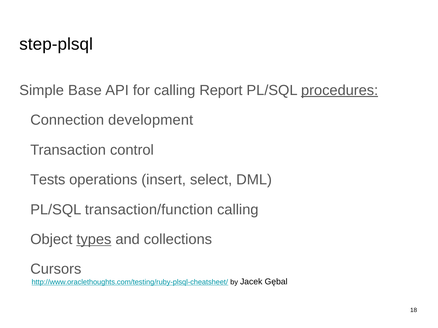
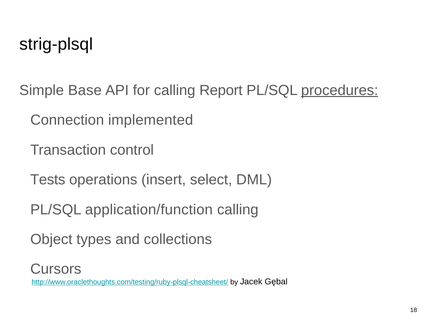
step-plsql: step-plsql -> strig-plsql
development: development -> implemented
transaction/function: transaction/function -> application/function
types underline: present -> none
